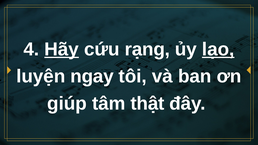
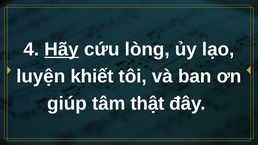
rạng: rạng -> lòng
lạo underline: present -> none
ngay: ngay -> khiết
